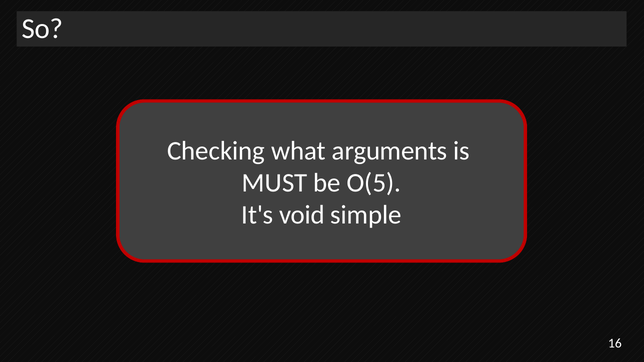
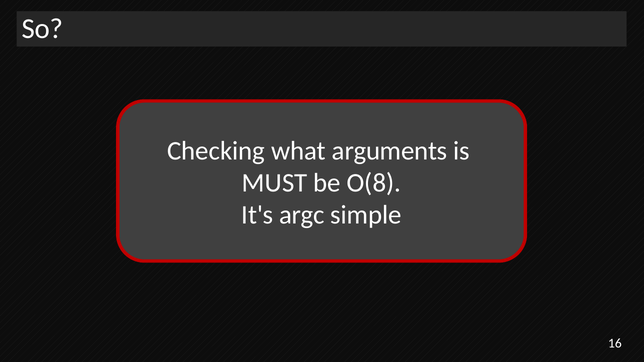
O(5: O(5 -> O(8
void: void -> argc
